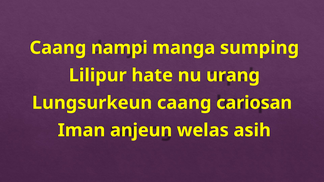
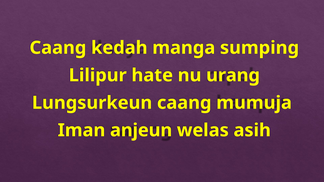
nampi: nampi -> kedah
cariosan: cariosan -> mumuja
